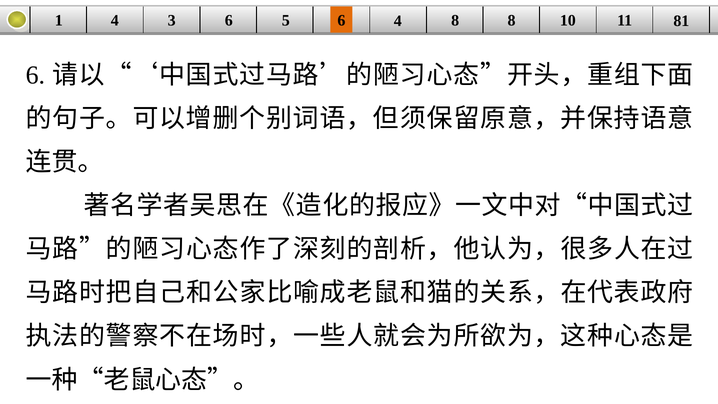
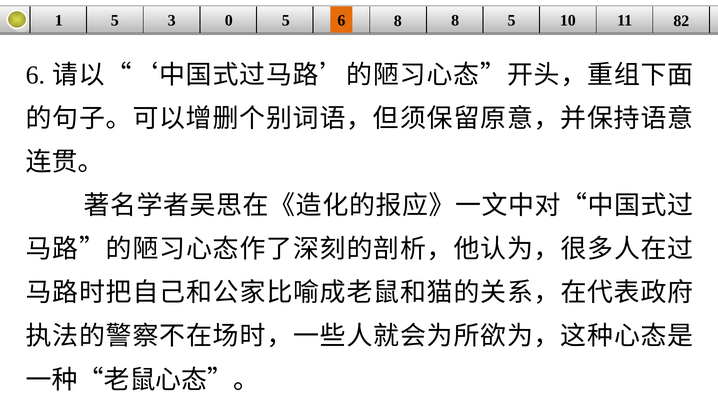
1 4: 4 -> 5
3 6: 6 -> 0
6 4: 4 -> 8
8 8: 8 -> 5
81: 81 -> 82
